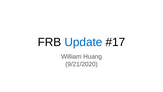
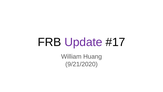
Update colour: blue -> purple
